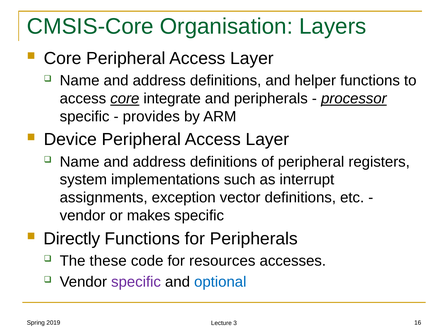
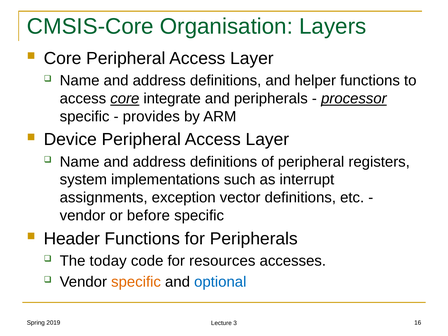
makes: makes -> before
Directly: Directly -> Header
these: these -> today
specific at (136, 282) colour: purple -> orange
